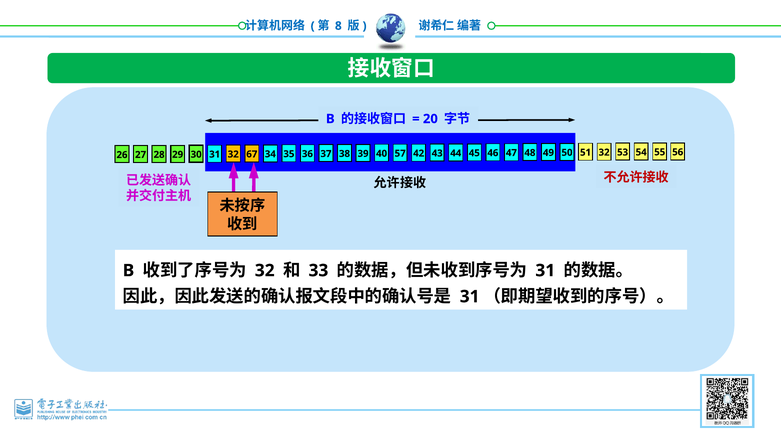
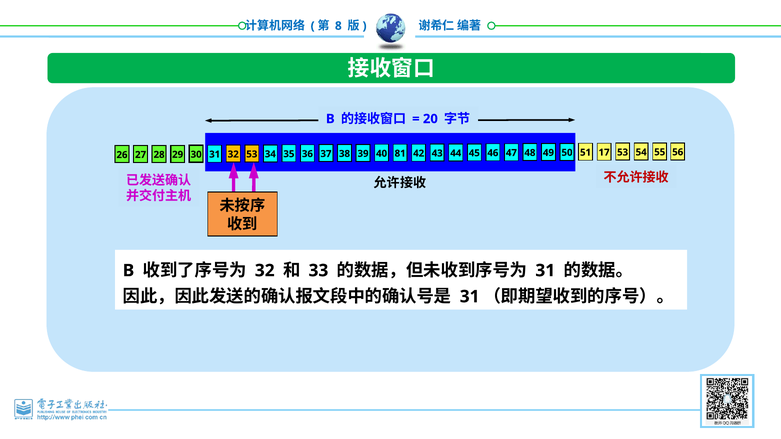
32 67: 67 -> 53
57: 57 -> 81
51 32: 32 -> 17
